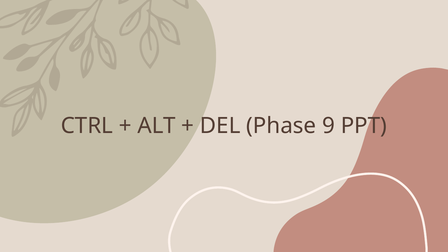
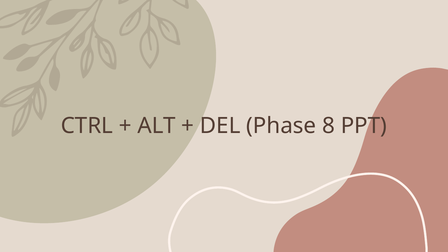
9: 9 -> 8
